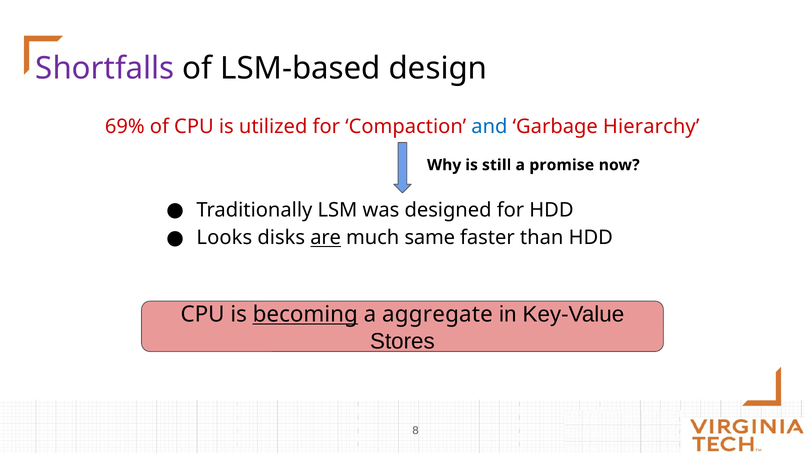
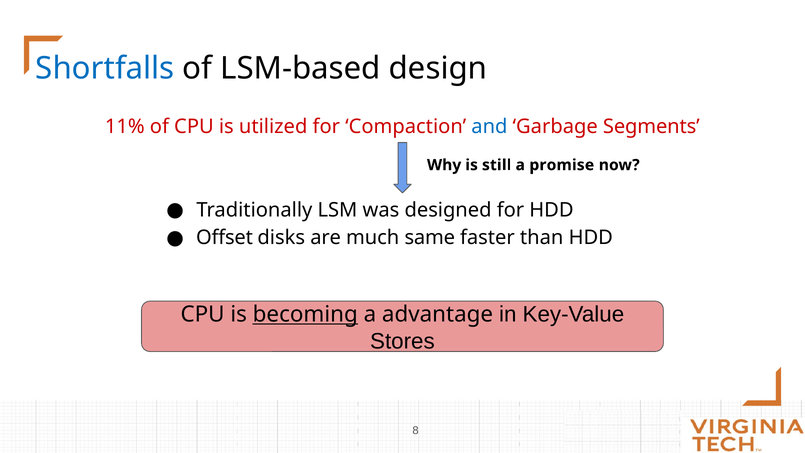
Shortfalls colour: purple -> blue
69%: 69% -> 11%
Hierarchy: Hierarchy -> Segments
Looks: Looks -> Offset
are underline: present -> none
aggregate: aggregate -> advantage
